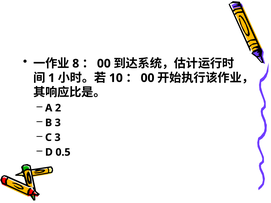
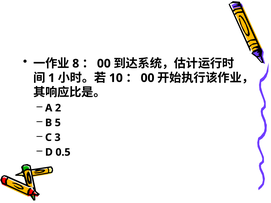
B 3: 3 -> 5
